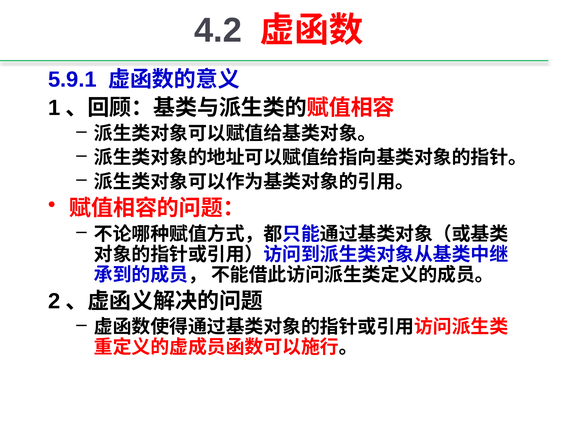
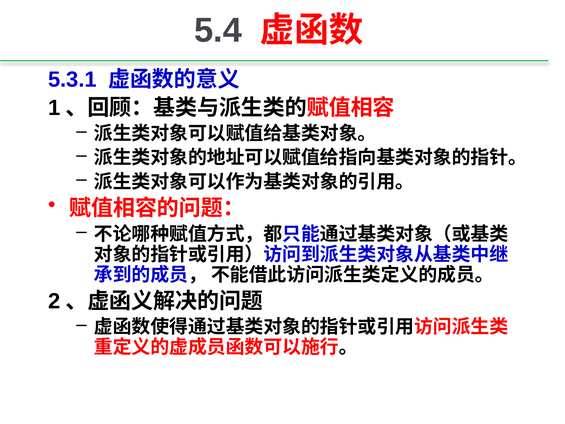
4.2: 4.2 -> 5.4
5.9.1: 5.9.1 -> 5.3.1
